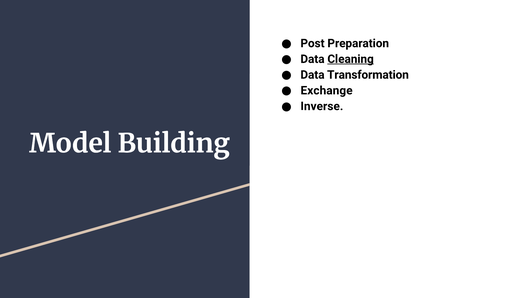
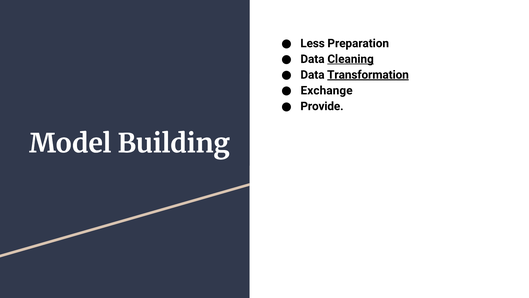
Post: Post -> Less
Transformation underline: none -> present
Inverse: Inverse -> Provide
